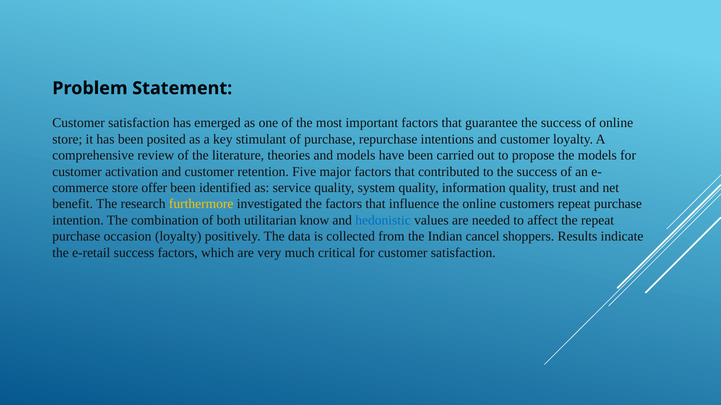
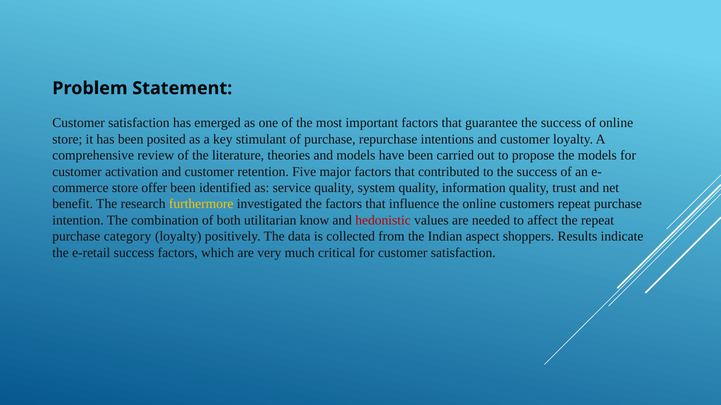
hedonistic colour: blue -> red
occasion: occasion -> category
cancel: cancel -> aspect
